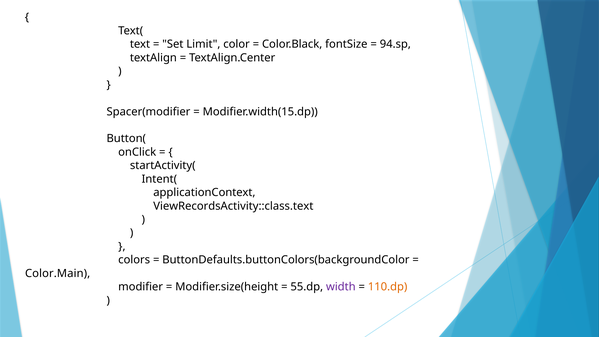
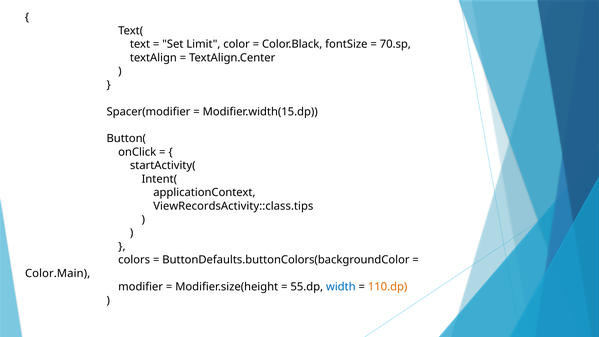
94.sp: 94.sp -> 70.sp
ViewRecordsActivity::class.text: ViewRecordsActivity::class.text -> ViewRecordsActivity::class.tips
width colour: purple -> blue
